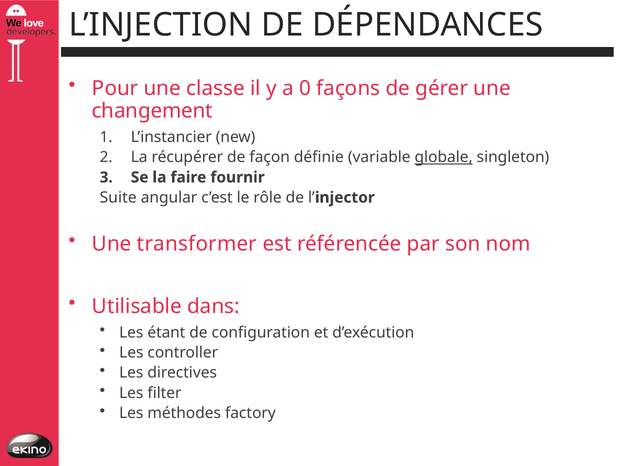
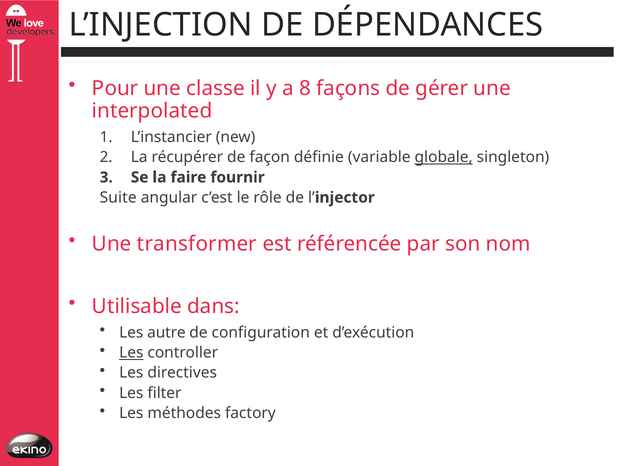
0: 0 -> 8
changement: changement -> interpolated
étant: étant -> autre
Les at (131, 352) underline: none -> present
